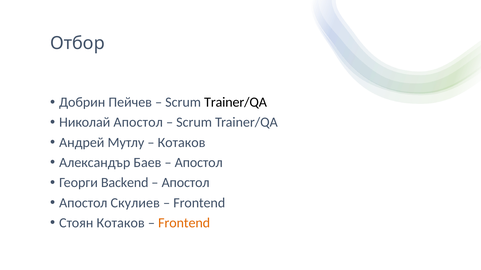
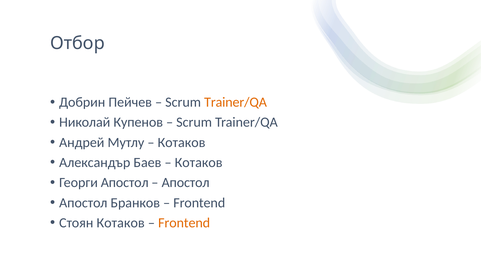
Trainer/QA at (236, 102) colour: black -> orange
Николай Апостол: Апостол -> Купенов
Апостол at (199, 163): Апостол -> Котаков
Георги Backend: Backend -> Апостол
Скулиев: Скулиев -> Бранков
